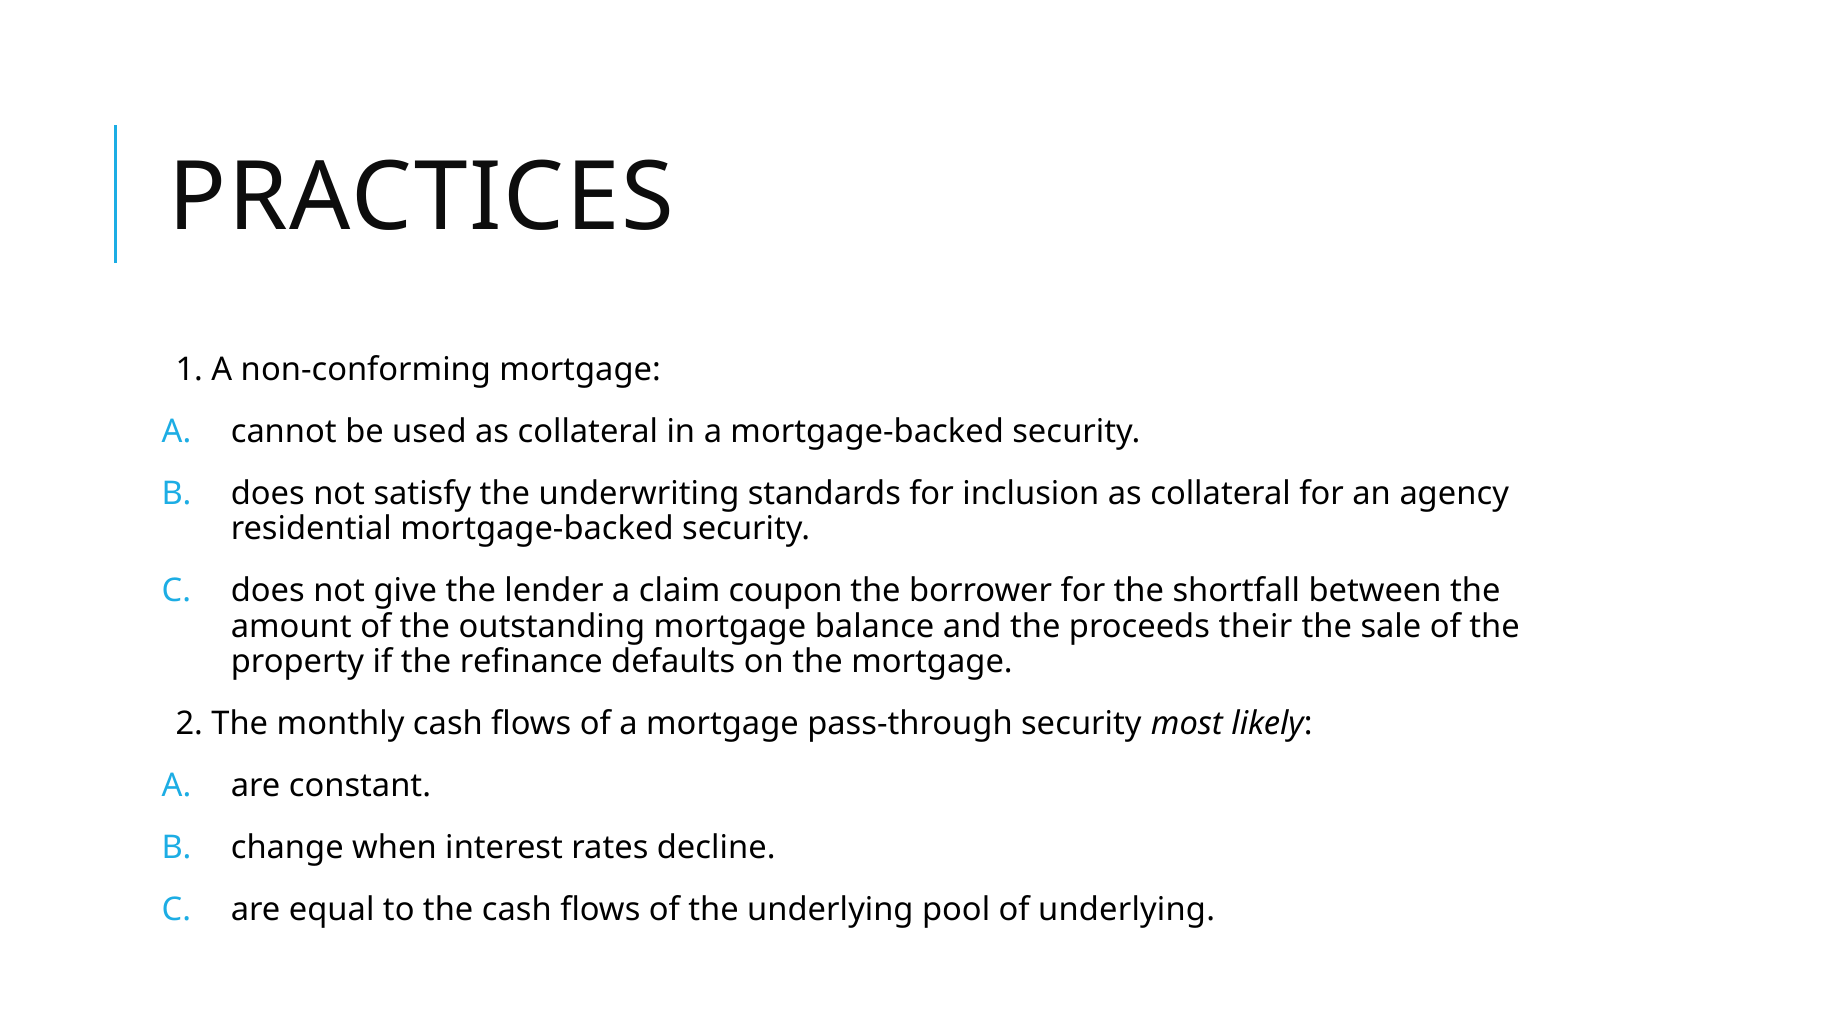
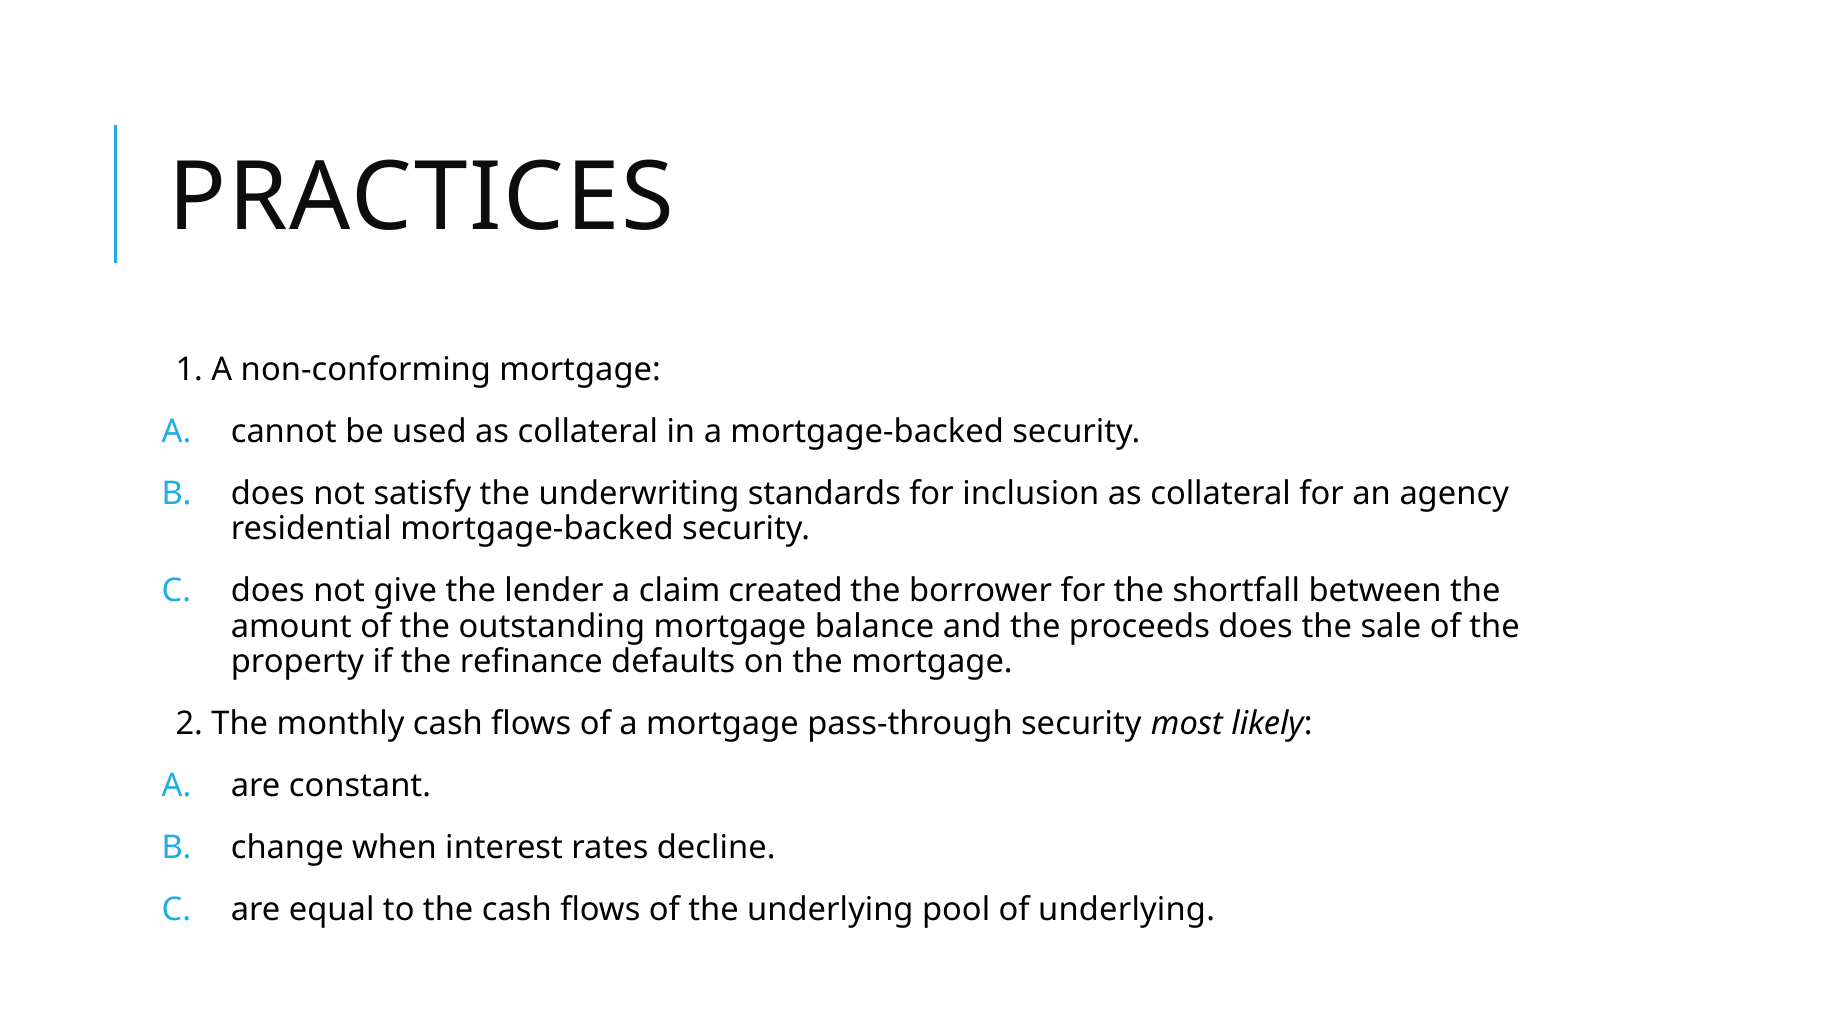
coupon: coupon -> created
proceeds their: their -> does
